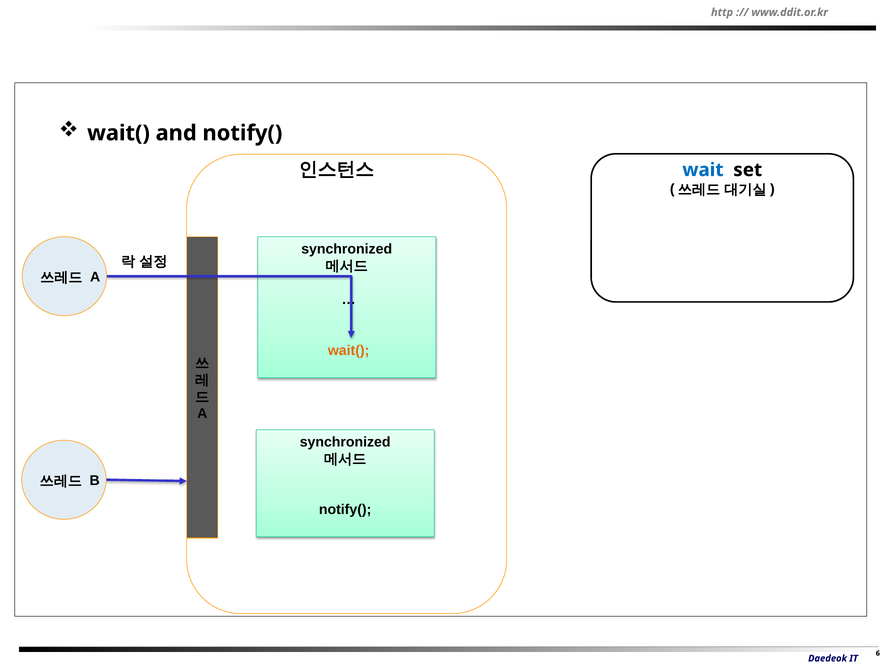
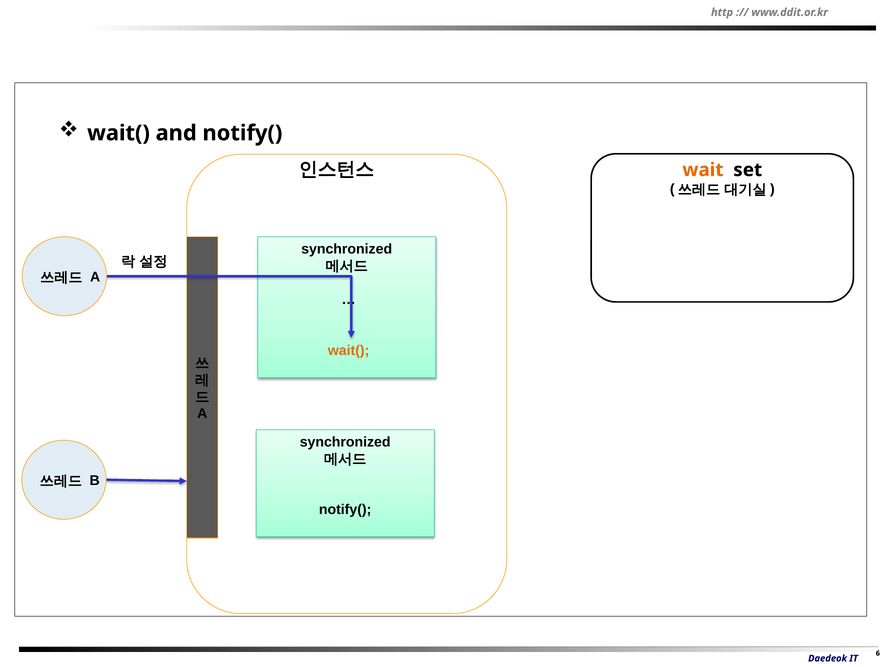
wait colour: blue -> orange
